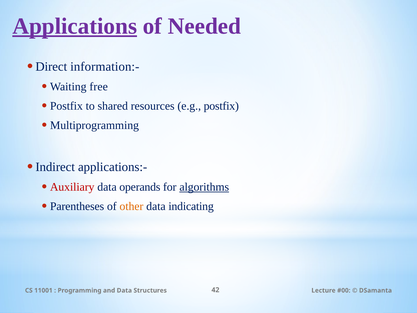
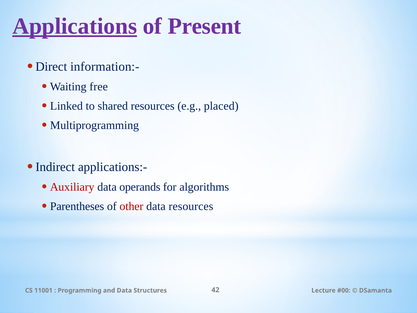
Needed: Needed -> Present
Postfix at (66, 106): Postfix -> Linked
e.g postfix: postfix -> placed
algorithms underline: present -> none
other colour: orange -> red
data indicating: indicating -> resources
